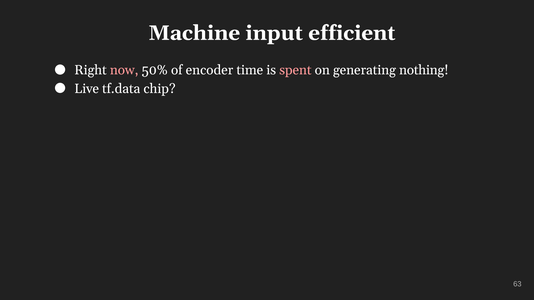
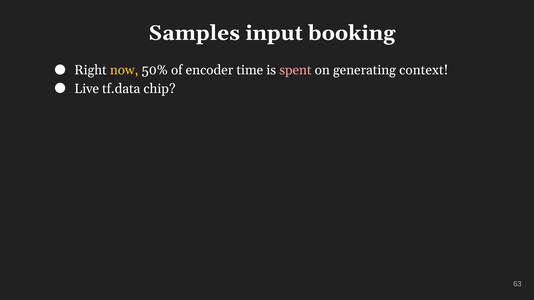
Machine: Machine -> Samples
efficient: efficient -> booking
now colour: pink -> yellow
nothing: nothing -> context
